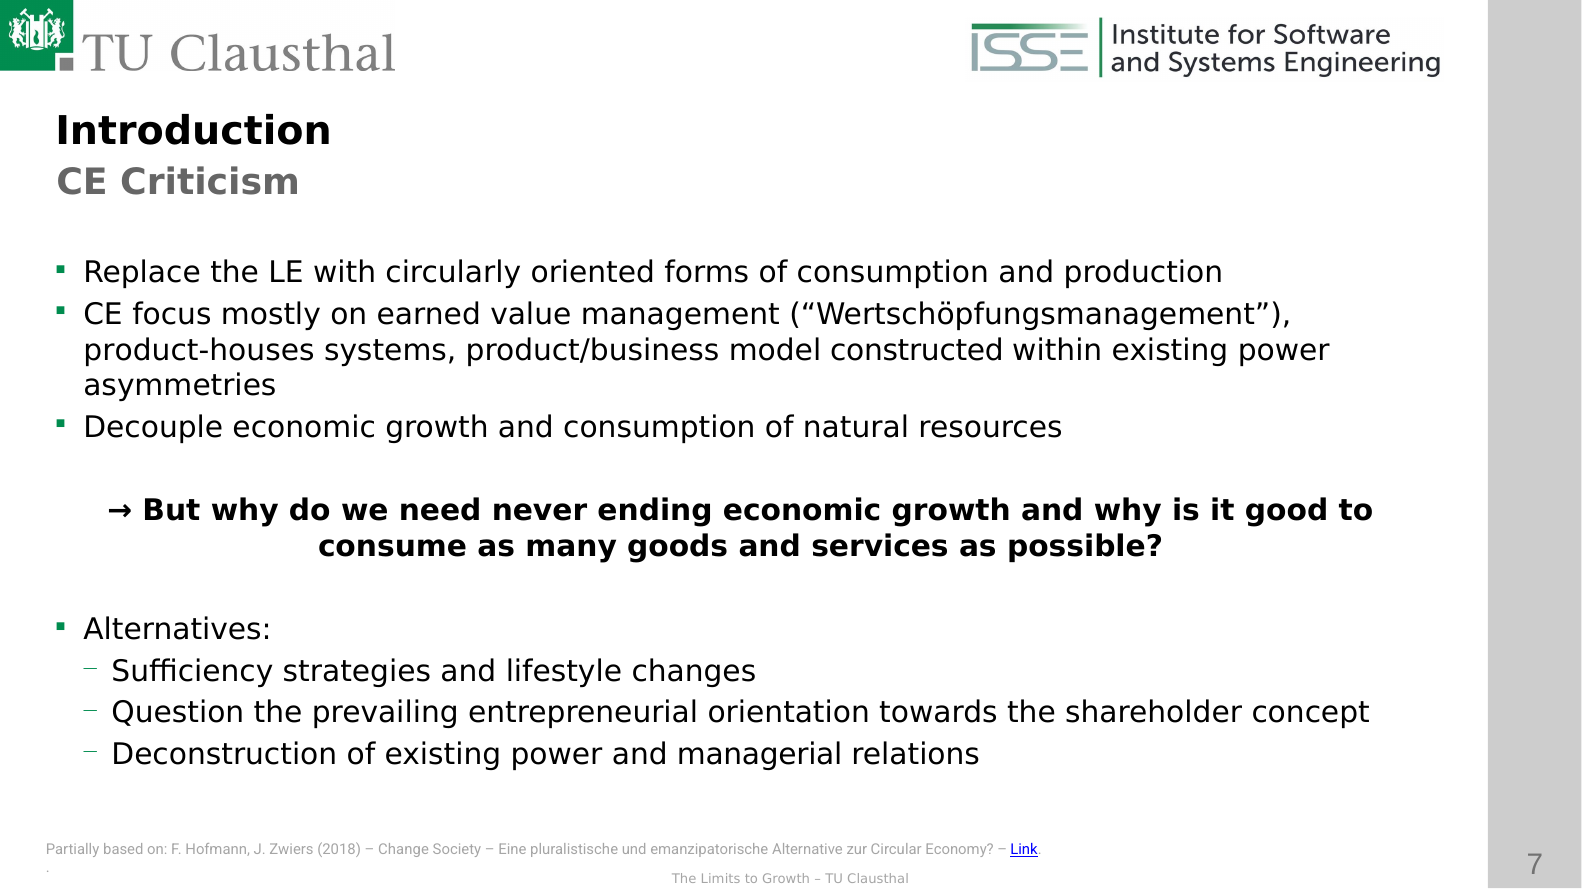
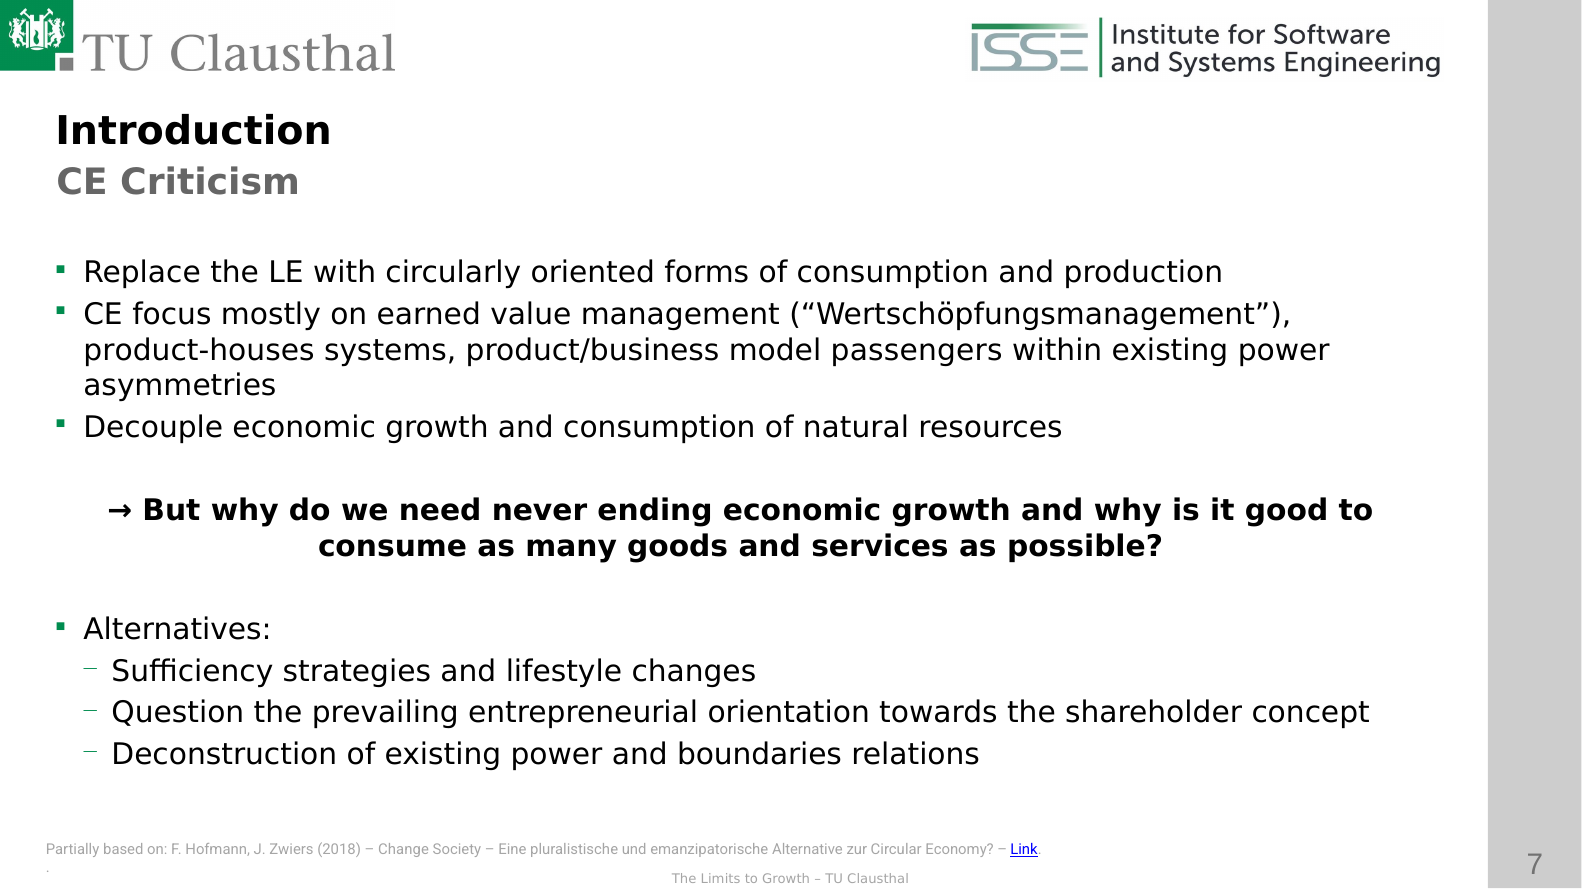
constructed: constructed -> passengers
managerial: managerial -> boundaries
